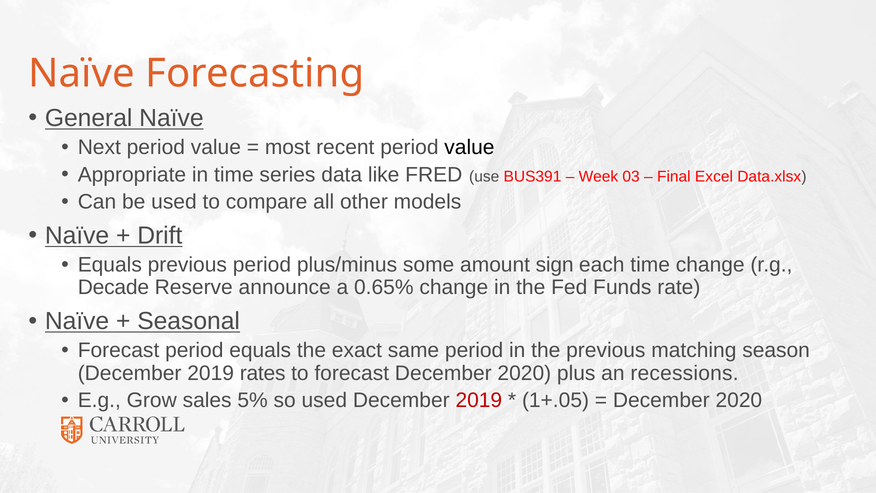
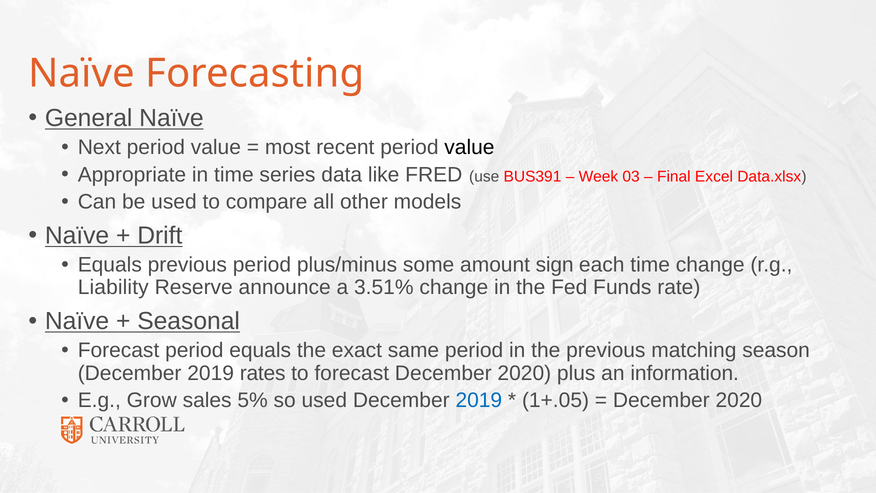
Decade: Decade -> Liability
0.65%: 0.65% -> 3.51%
recessions: recessions -> information
2019 at (479, 400) colour: red -> blue
